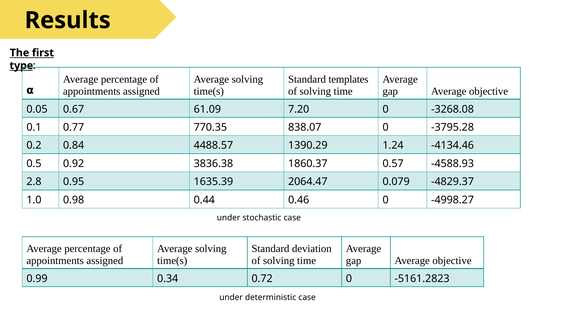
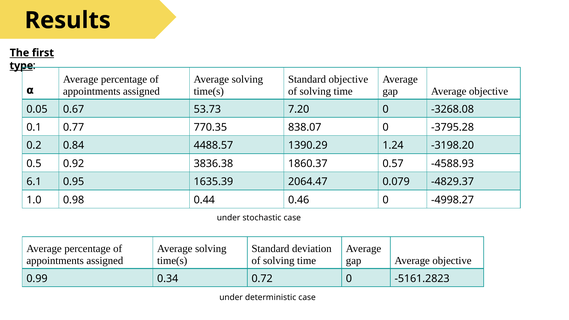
Standard templates: templates -> objective
61.09: 61.09 -> 53.73
-4134.46: -4134.46 -> -3198.20
2.8: 2.8 -> 6.1
